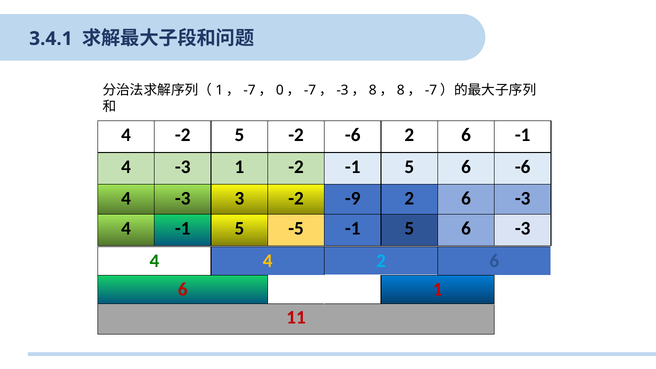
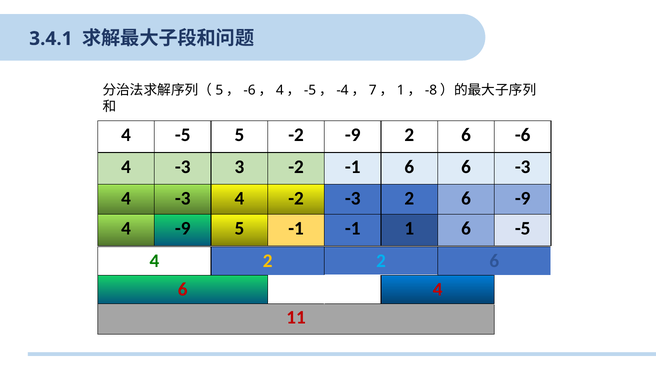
1 at (219, 90): 1 -> 5
-7 at (250, 90): -7 -> -6
0 at (280, 90): 0 -> 4
-7 at (310, 90): -7 -> -5
-3 at (342, 90): -3 -> -4
8 at (373, 90): 8 -> 7
8 at (401, 90): 8 -> 1
-7 at (431, 90): -7 -> -8
4 -2: -2 -> -5
-2 -6: -6 -> -9
6 -1: -1 -> -6
-3 1: 1 -> 3
-2 -1 5: 5 -> 6
6 -6: -6 -> -3
4 -3 3: 3 -> 4
-2 -9: -9 -> -3
2 6 -3: -3 -> -9
4 -1: -1 -> -9
5 -5: -5 -> -1
5 at (409, 229): 5 -> 1
-3 at (523, 229): -3 -> -5
4 4: 4 -> 2
6 1: 1 -> 4
